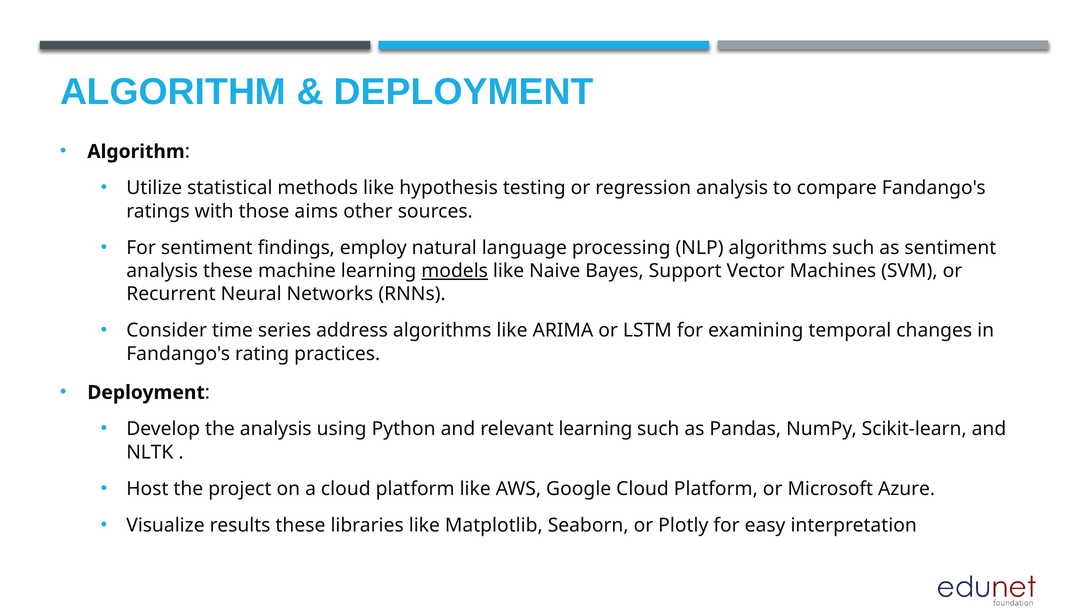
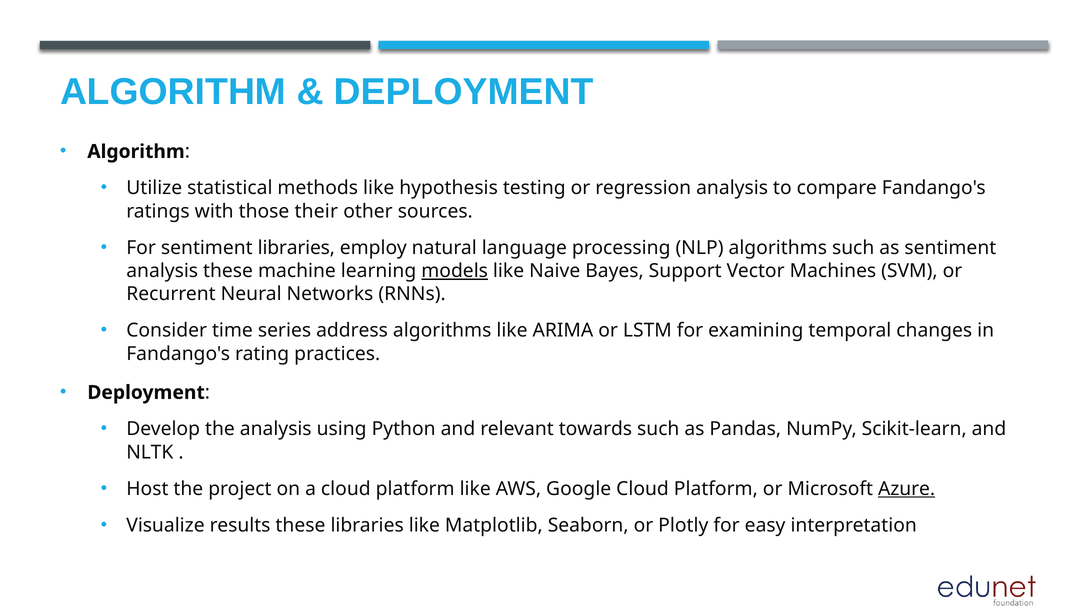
aims: aims -> their
sentiment findings: findings -> libraries
relevant learning: learning -> towards
Azure underline: none -> present
